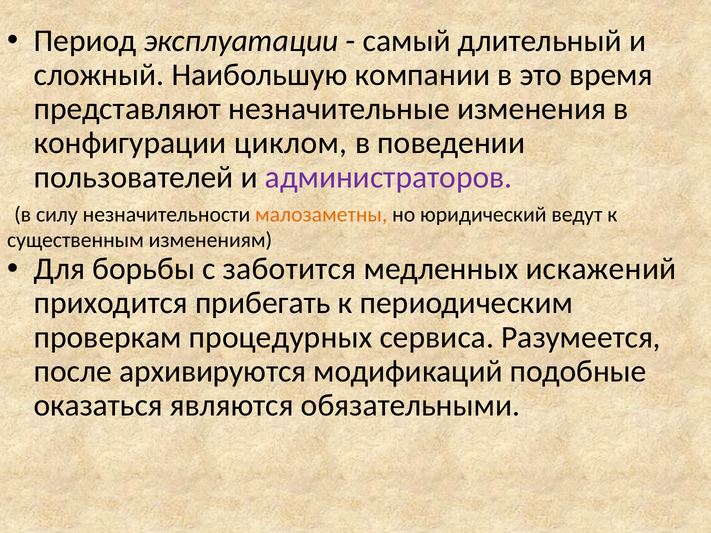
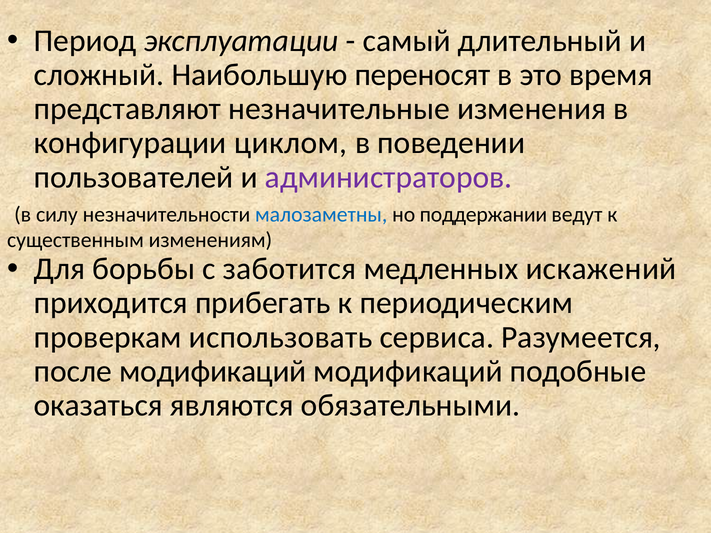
компании: компании -> переносят
малозаметны colour: orange -> blue
юридический: юридический -> поддержании
процедурных: процедурных -> использовать
после архивируются: архивируются -> модификаций
